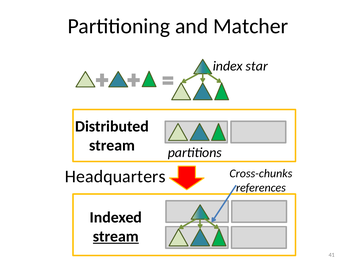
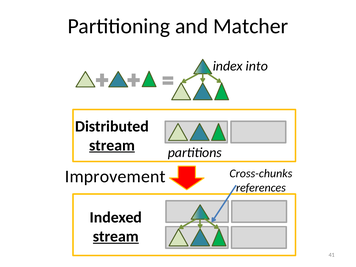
star: star -> into
stream at (112, 145) underline: none -> present
Headquarters: Headquarters -> Improvement
